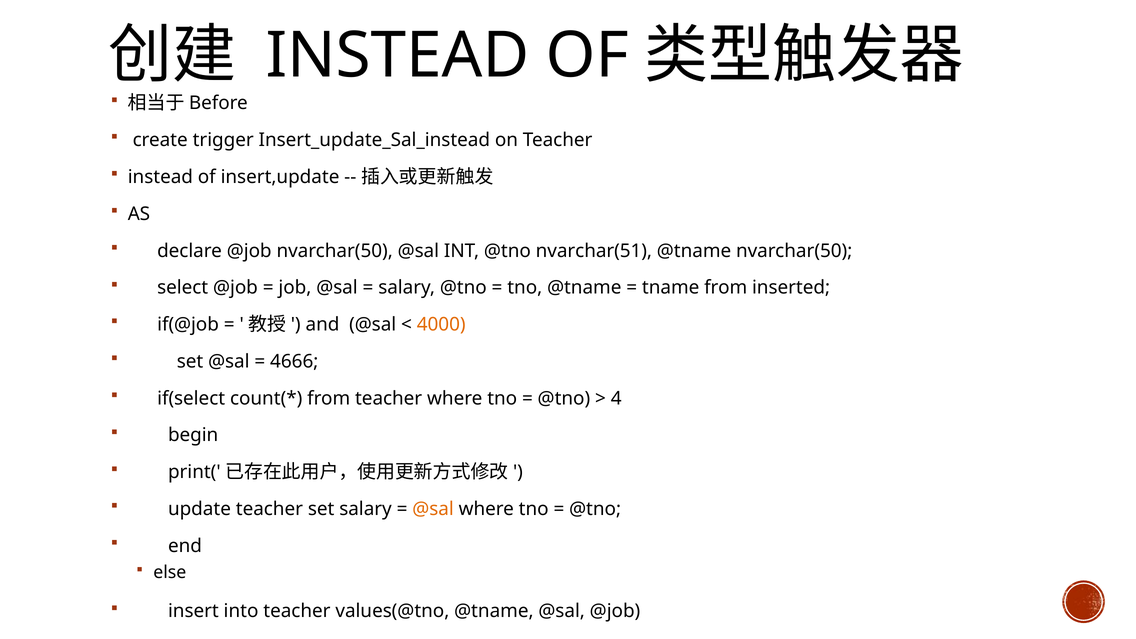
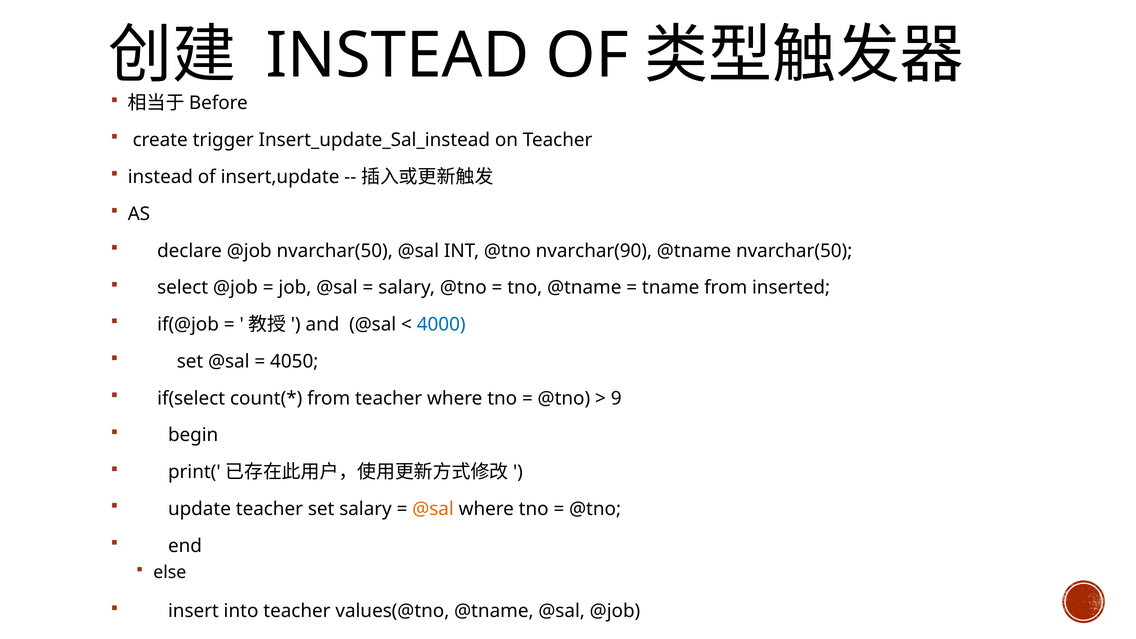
nvarchar(51: nvarchar(51 -> nvarchar(90
4000 colour: orange -> blue
4666: 4666 -> 4050
4: 4 -> 9
